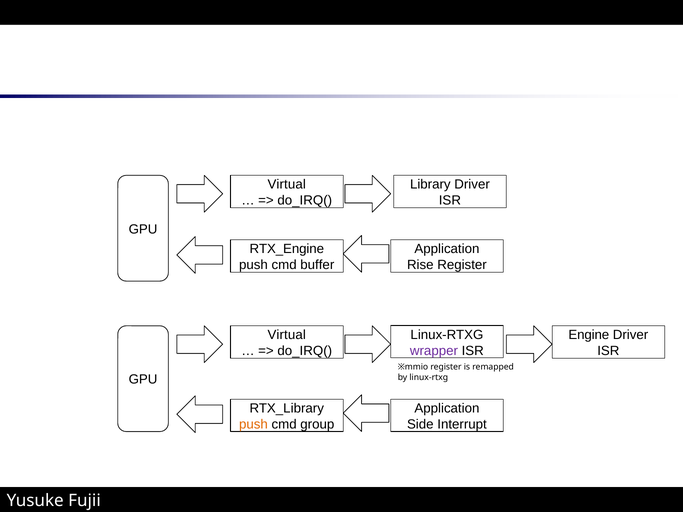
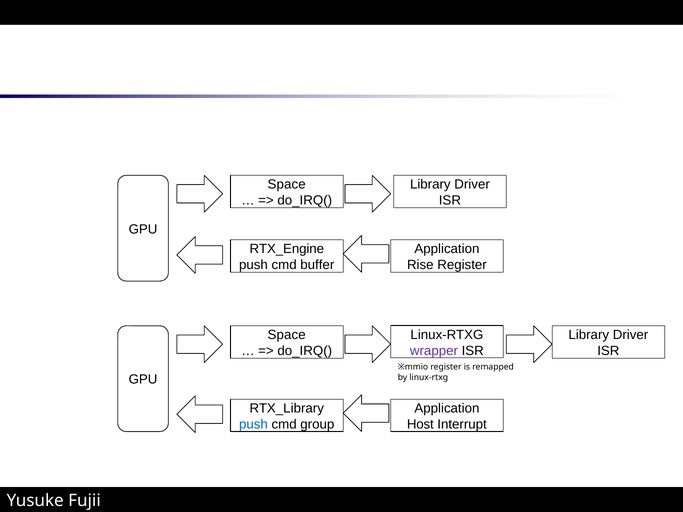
Virtual at (287, 185): Virtual -> Space
Virtual at (287, 335): Virtual -> Space
Engine at (589, 335): Engine -> Library
push at (253, 424) colour: orange -> blue
Side: Side -> Host
